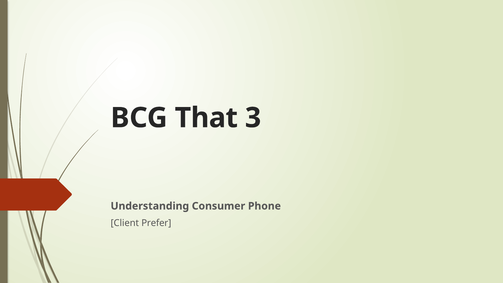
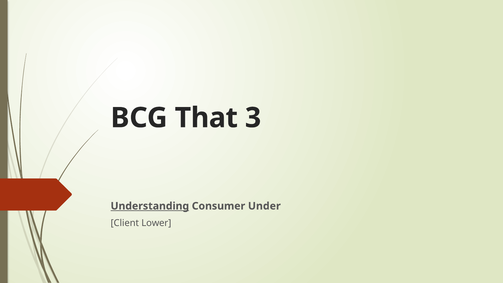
Understanding underline: none -> present
Phone: Phone -> Under
Prefer: Prefer -> Lower
